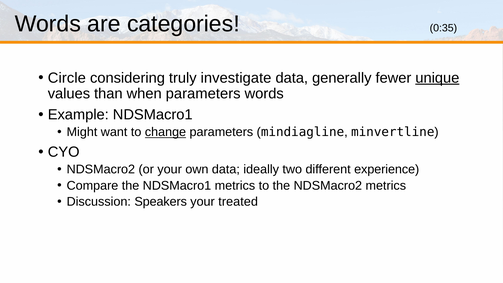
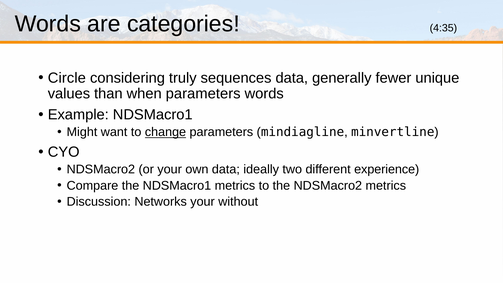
0:35: 0:35 -> 4:35
investigate: investigate -> sequences
unique underline: present -> none
Speakers: Speakers -> Networks
treated: treated -> without
